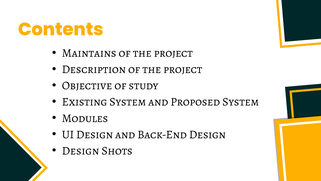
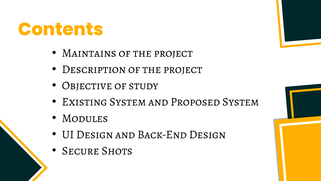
Design at (81, 150): Design -> Secure
